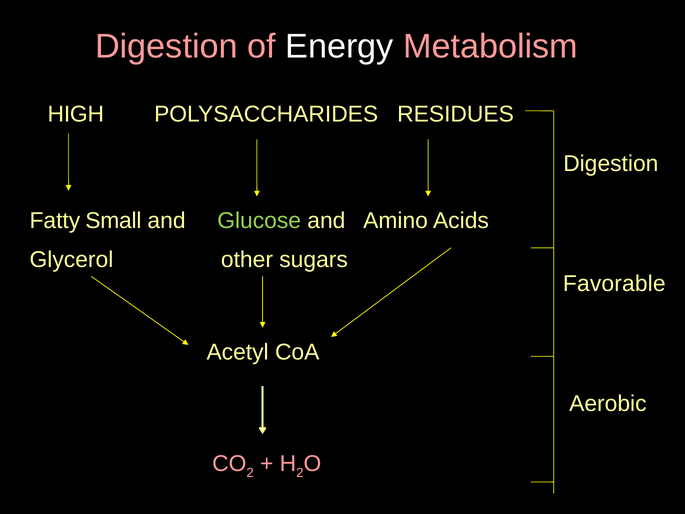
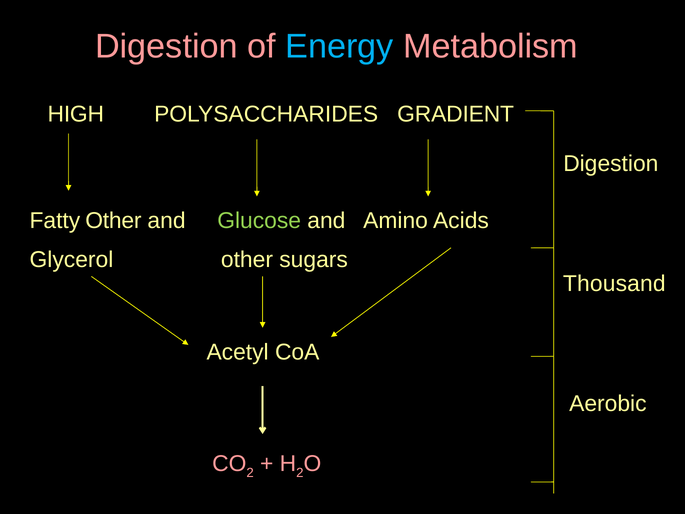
Energy colour: white -> light blue
RESIDUES: RESIDUES -> GRADIENT
Fatty Small: Small -> Other
Favorable: Favorable -> Thousand
